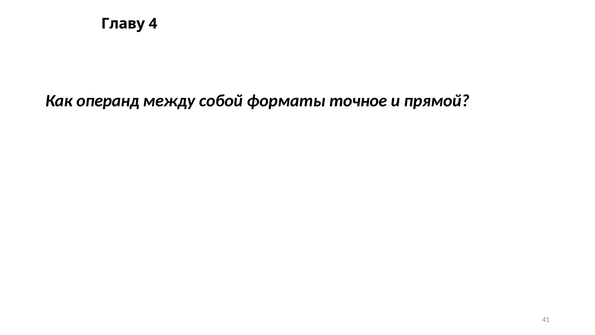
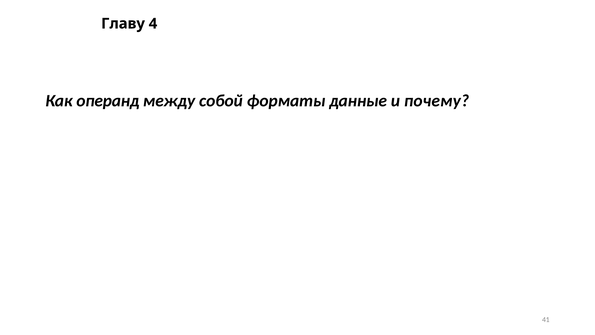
точное: точное -> данные
прямой: прямой -> почему
